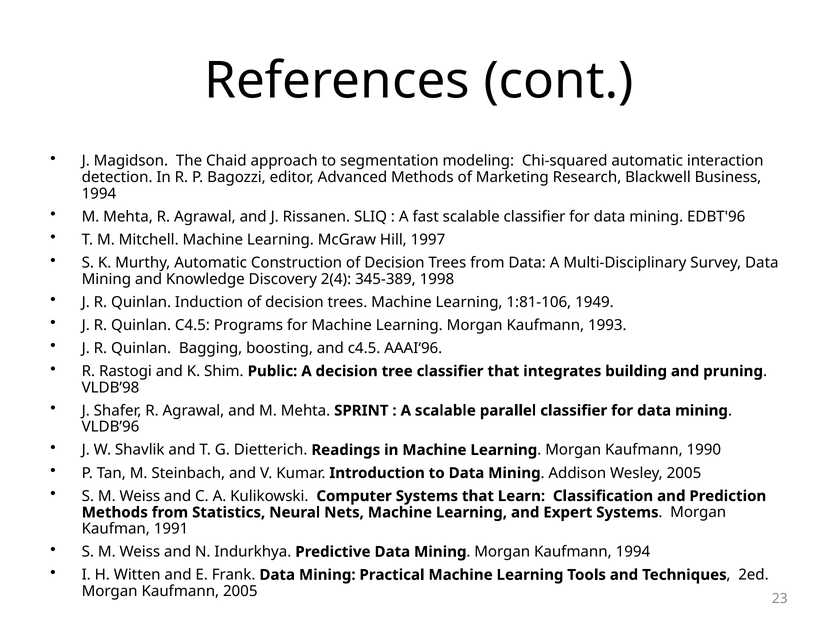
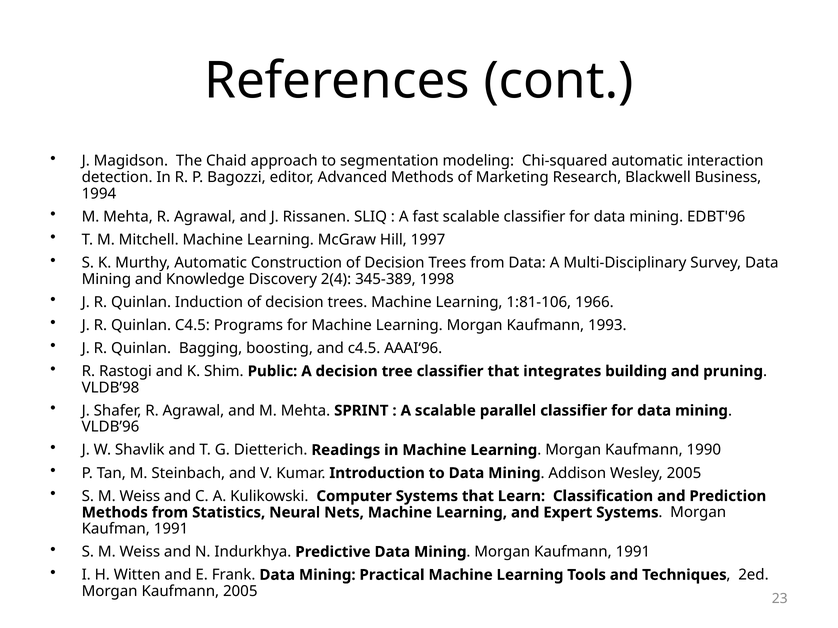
1949: 1949 -> 1966
Kaufmann 1994: 1994 -> 1991
